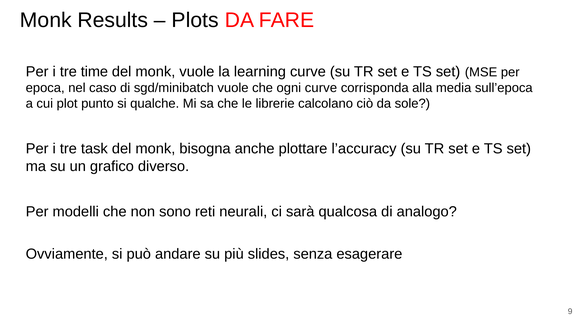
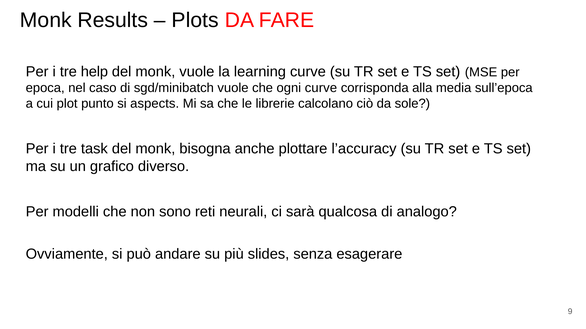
time: time -> help
qualche: qualche -> aspects
